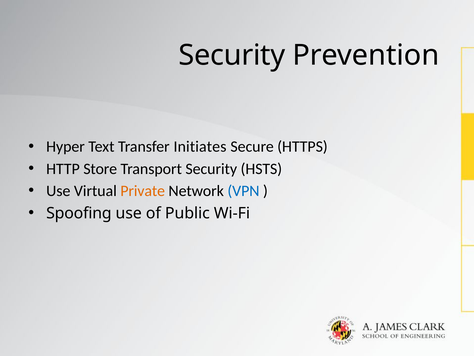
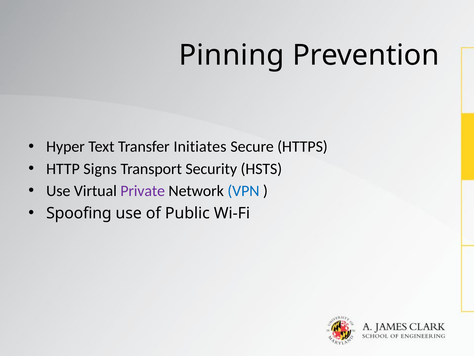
Security at (232, 55): Security -> Pinning
Store: Store -> Signs
Private colour: orange -> purple
